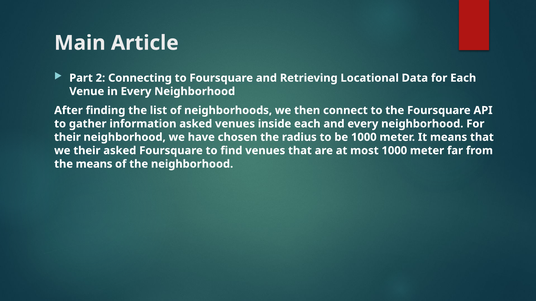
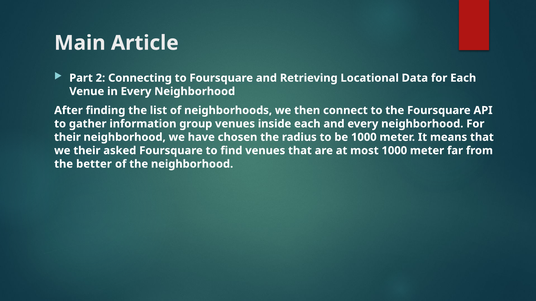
information asked: asked -> group
the means: means -> better
